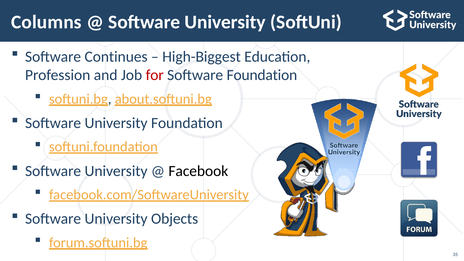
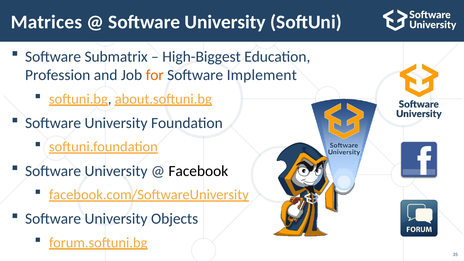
Columns: Columns -> Matrices
Continues: Continues -> Submatrix
for colour: red -> orange
Software Foundation: Foundation -> Implement
